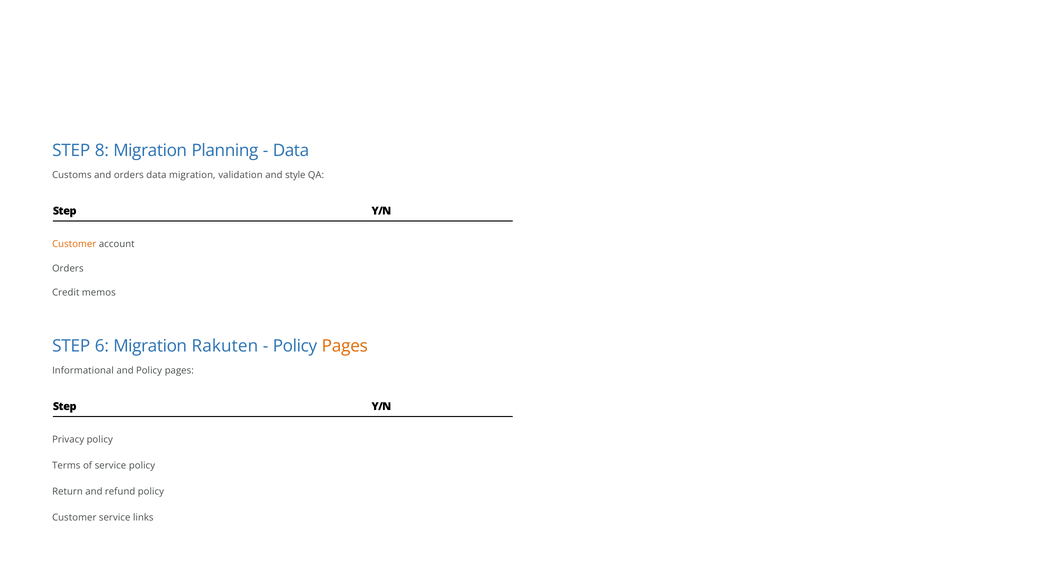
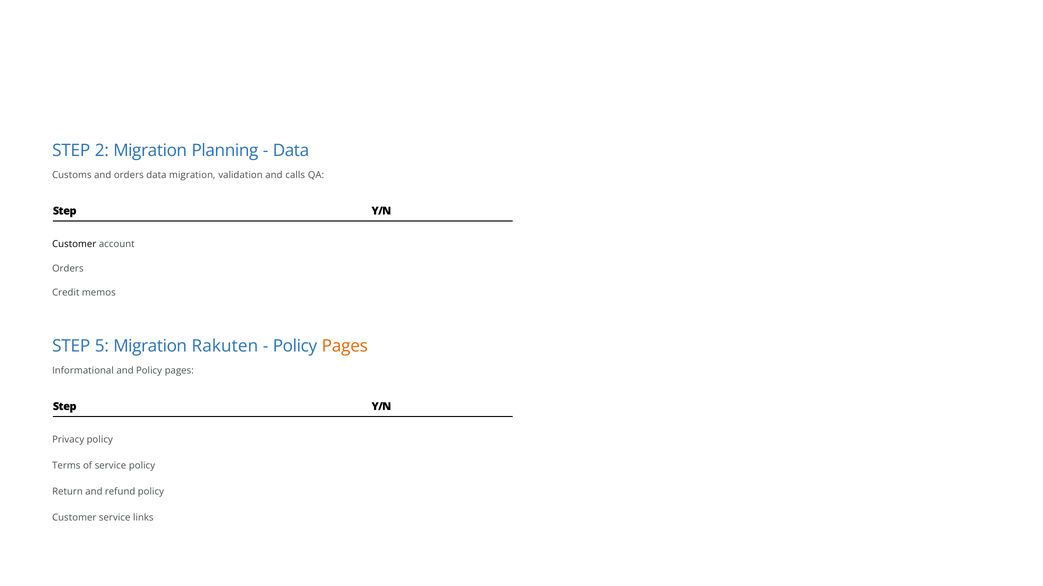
8: 8 -> 2
style: style -> calls
Customer at (74, 245) colour: orange -> black
6: 6 -> 5
